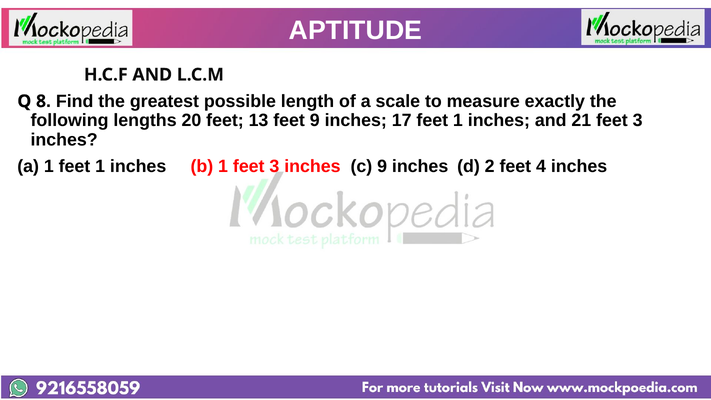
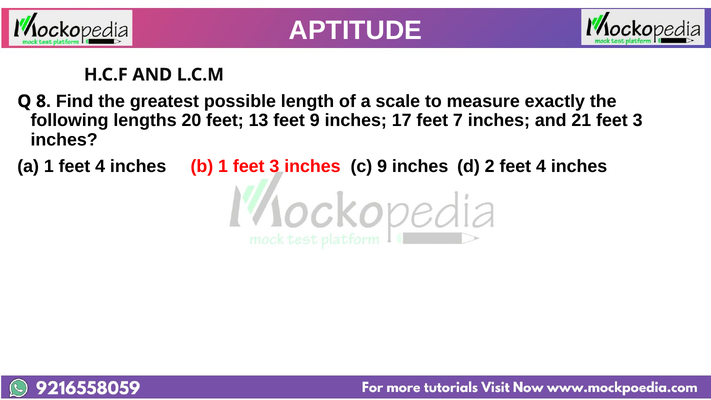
17 feet 1: 1 -> 7
1 feet 1: 1 -> 4
